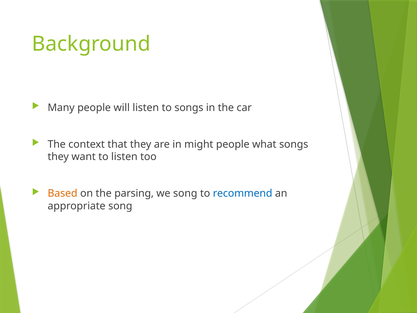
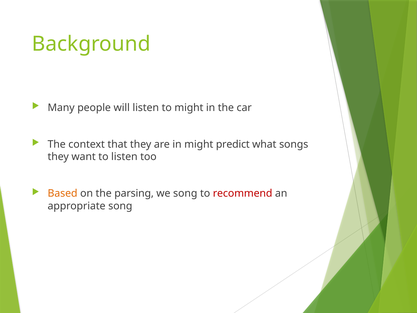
to songs: songs -> might
might people: people -> predict
recommend colour: blue -> red
